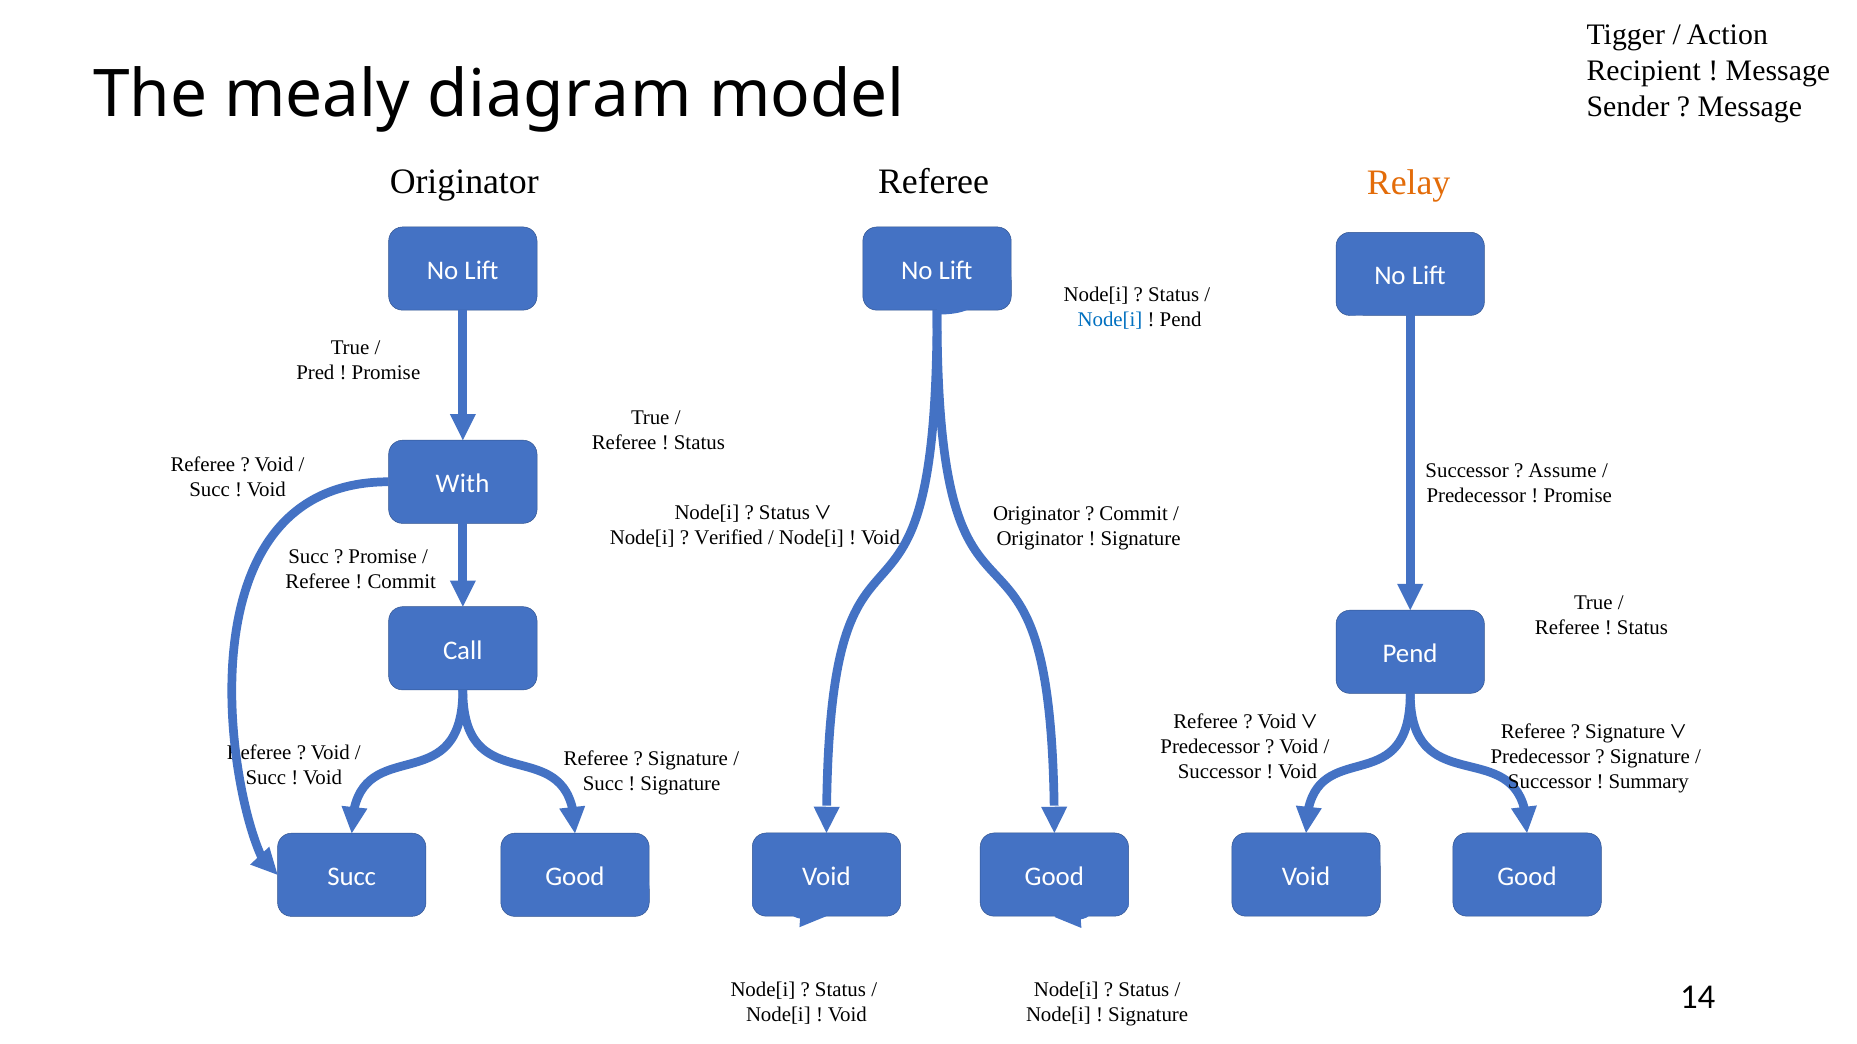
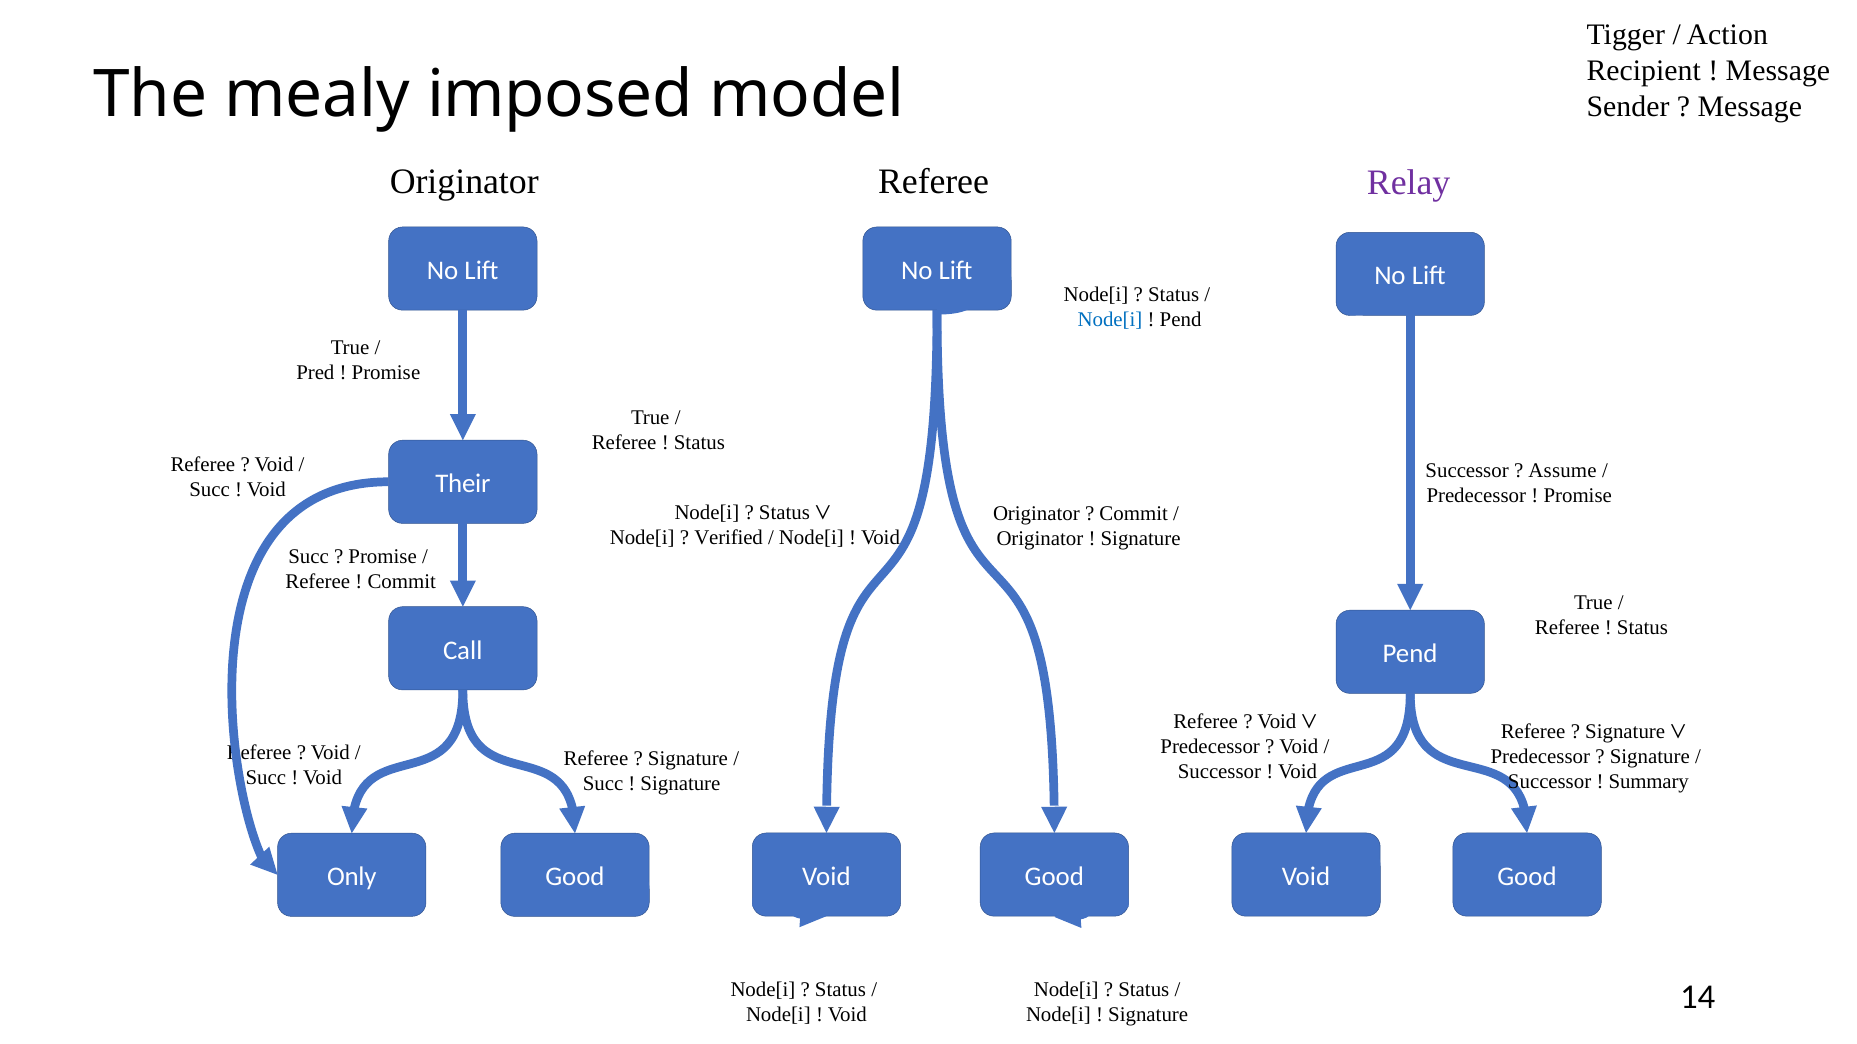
diagram: diagram -> imposed
Relay colour: orange -> purple
With: With -> Their
Succ at (352, 877): Succ -> Only
